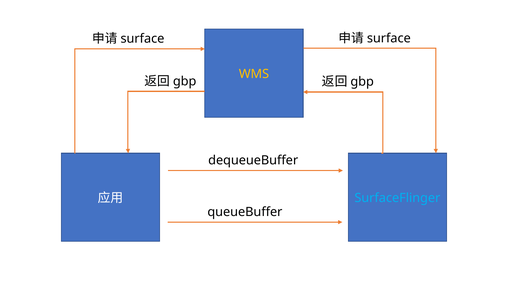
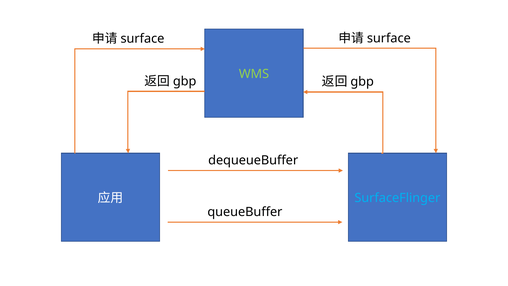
WMS colour: yellow -> light green
